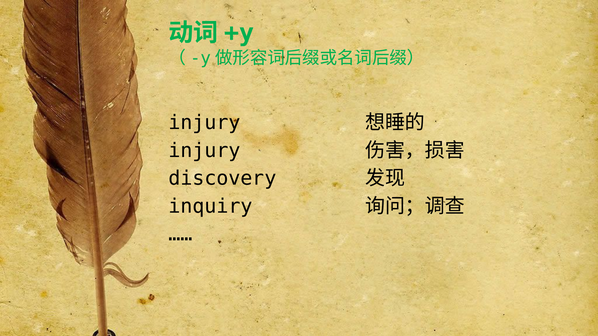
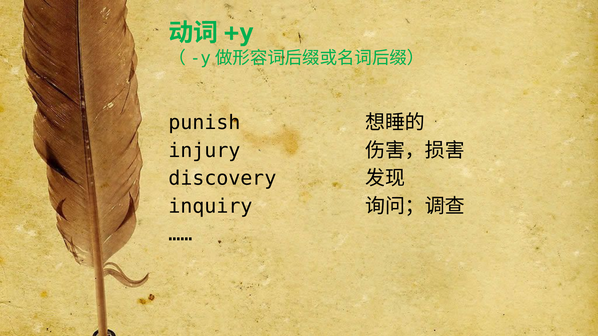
injury at (204, 123): injury -> punish
